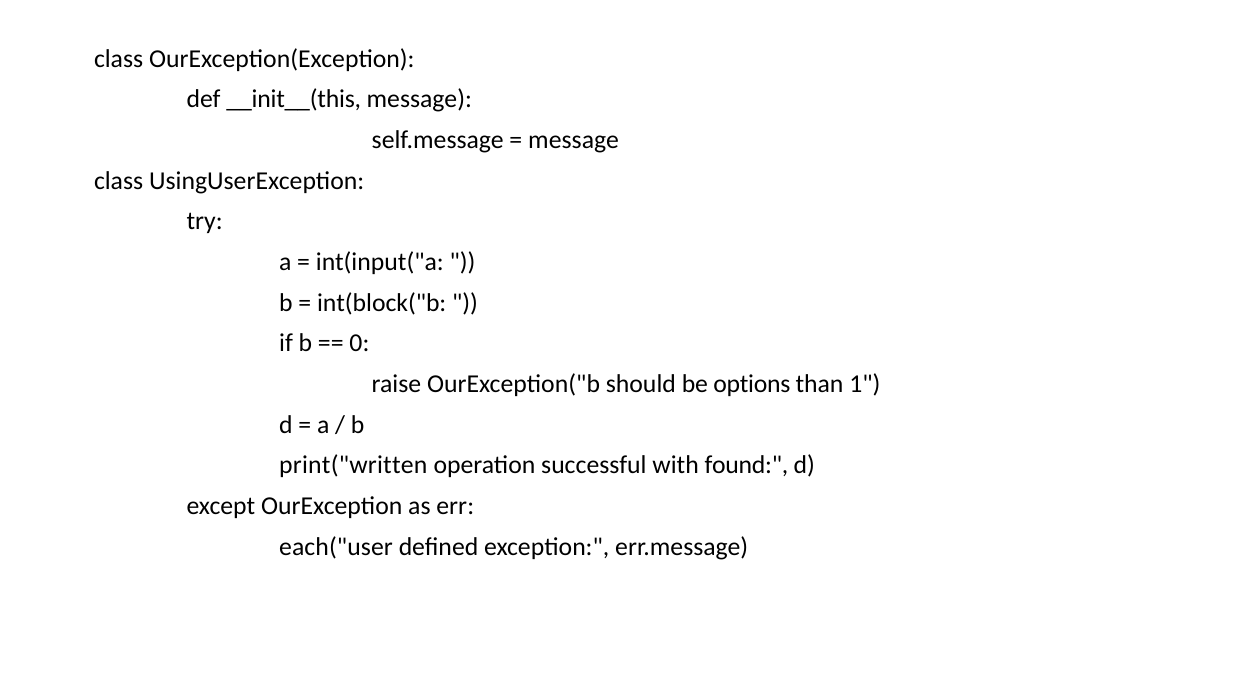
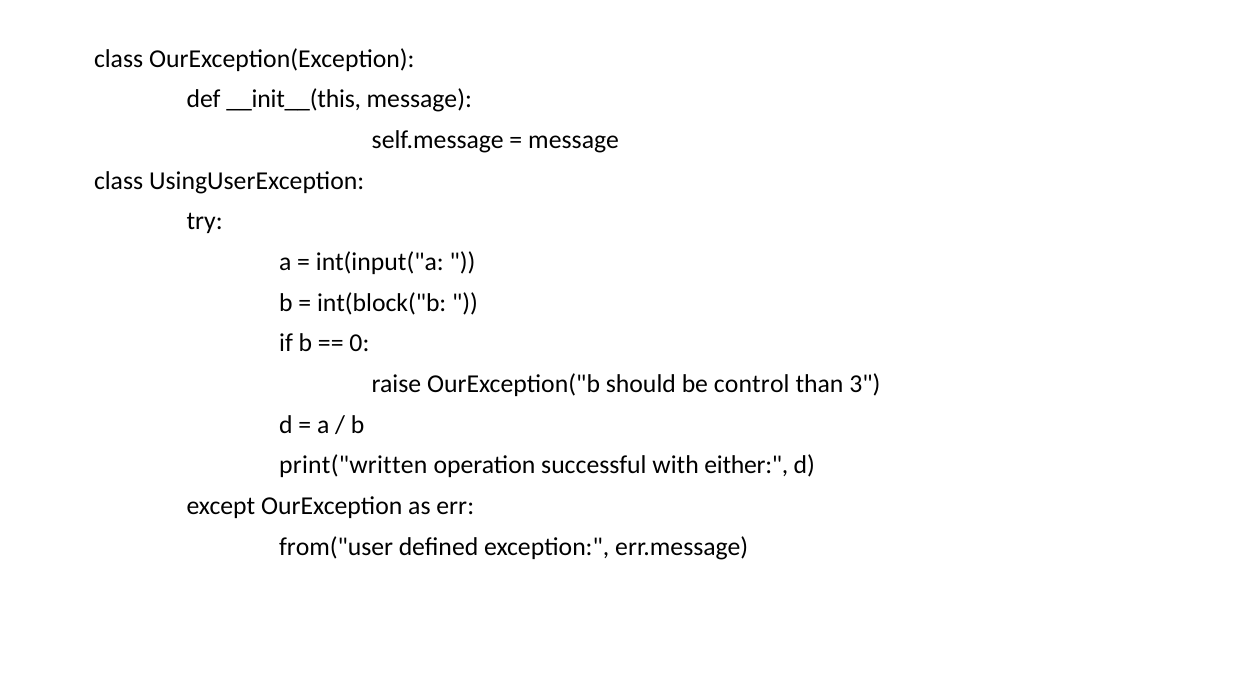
options: options -> control
1: 1 -> 3
found: found -> either
each("user: each("user -> from("user
